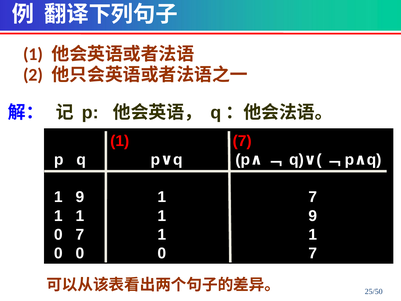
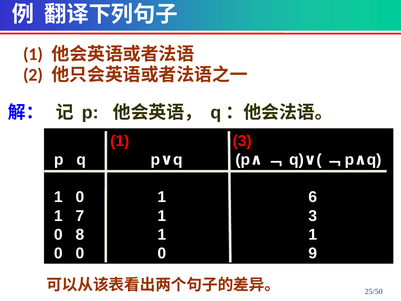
7 at (242, 141): 7 -> 3
9 at (80, 197): 9 -> 0
7 at (313, 197): 7 -> 6
1 at (80, 216): 1 -> 7
9 at (313, 216): 9 -> 3
7 at (80, 234): 7 -> 8
0 0 7: 7 -> 9
